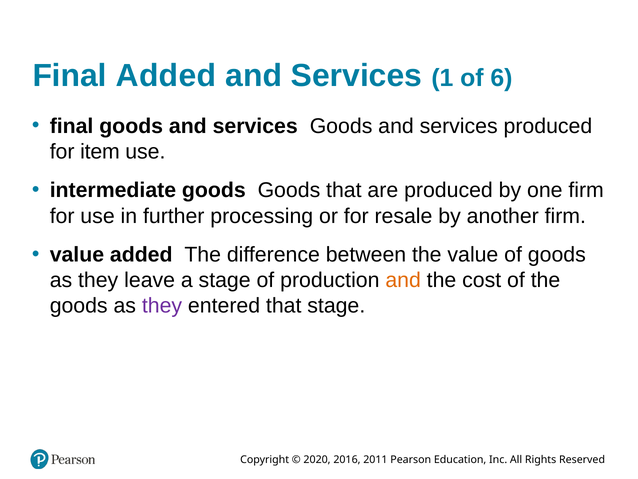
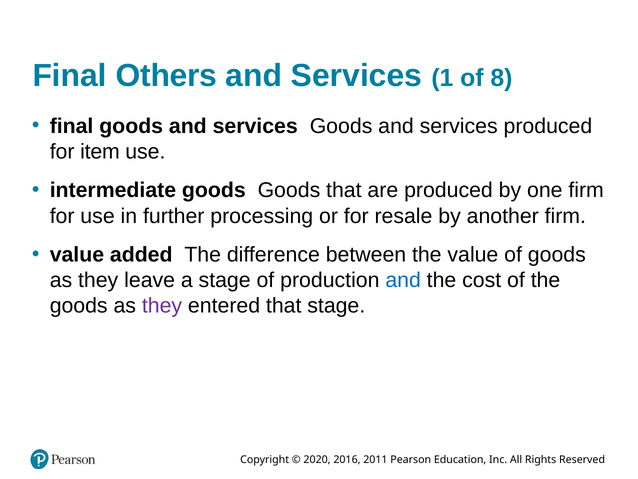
Final Added: Added -> Others
6: 6 -> 8
and at (403, 280) colour: orange -> blue
